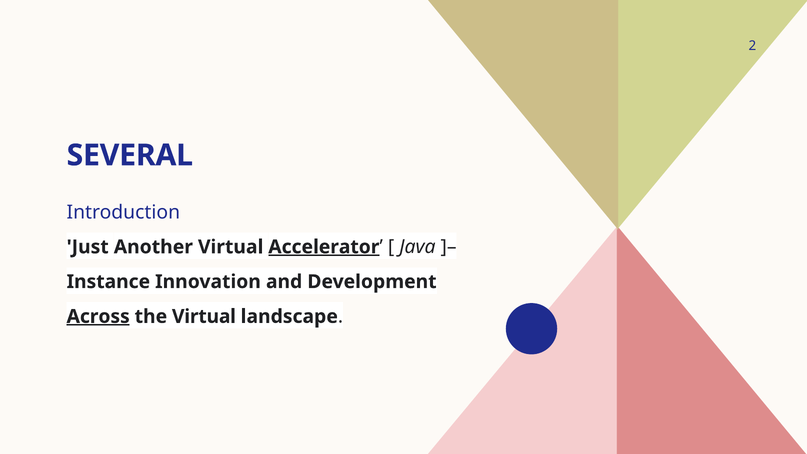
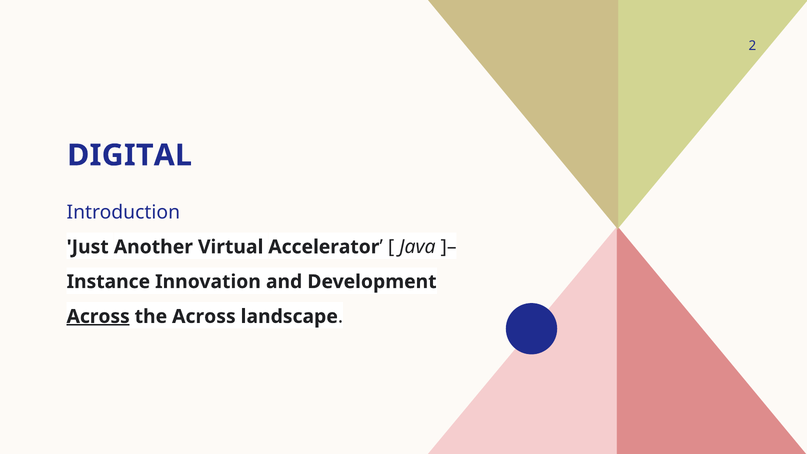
SEVERAL: SEVERAL -> DIGITAL
Accelerator underline: present -> none
the Virtual: Virtual -> Across
